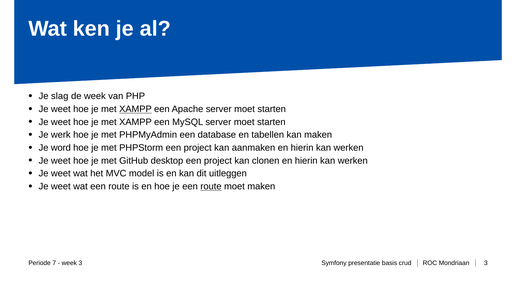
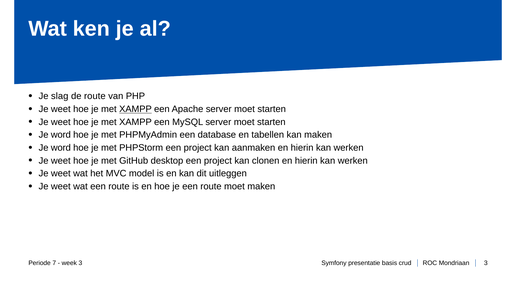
de week: week -> route
werk at (61, 135): werk -> word
route at (211, 187) underline: present -> none
